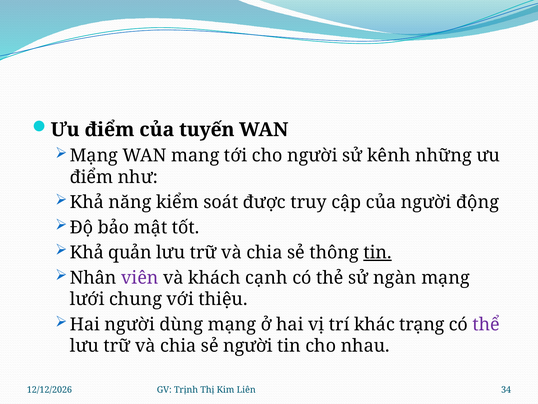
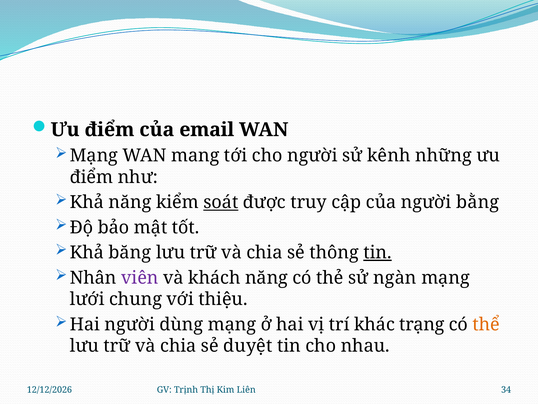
tuyến: tuyến -> email
soát underline: none -> present
động: động -> bằng
quản: quản -> băng
khách cạnh: cạnh -> năng
thể colour: purple -> orange
sẻ người: người -> duyệt
